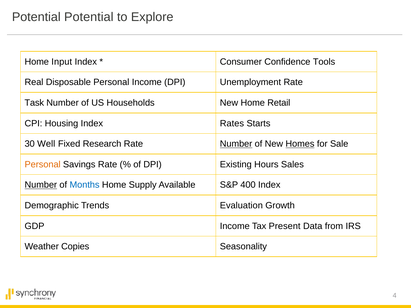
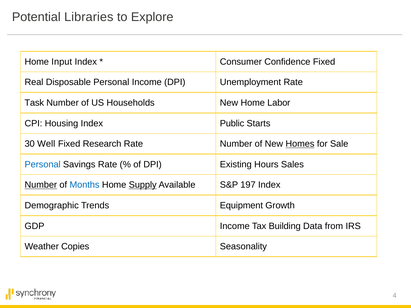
Potential Potential: Potential -> Libraries
Confidence Tools: Tools -> Fixed
Retail: Retail -> Labor
Rates: Rates -> Public
Number at (236, 144) underline: present -> none
Personal at (43, 165) colour: orange -> blue
Supply underline: none -> present
400: 400 -> 197
Evaluation: Evaluation -> Equipment
Present: Present -> Building
